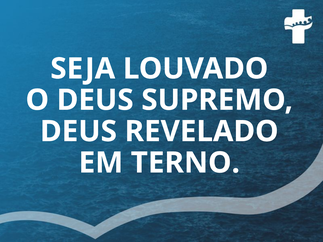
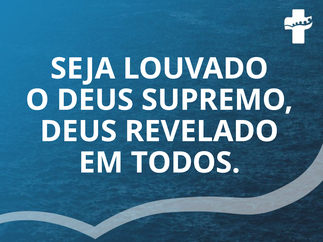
TERNO: TERNO -> TODOS
